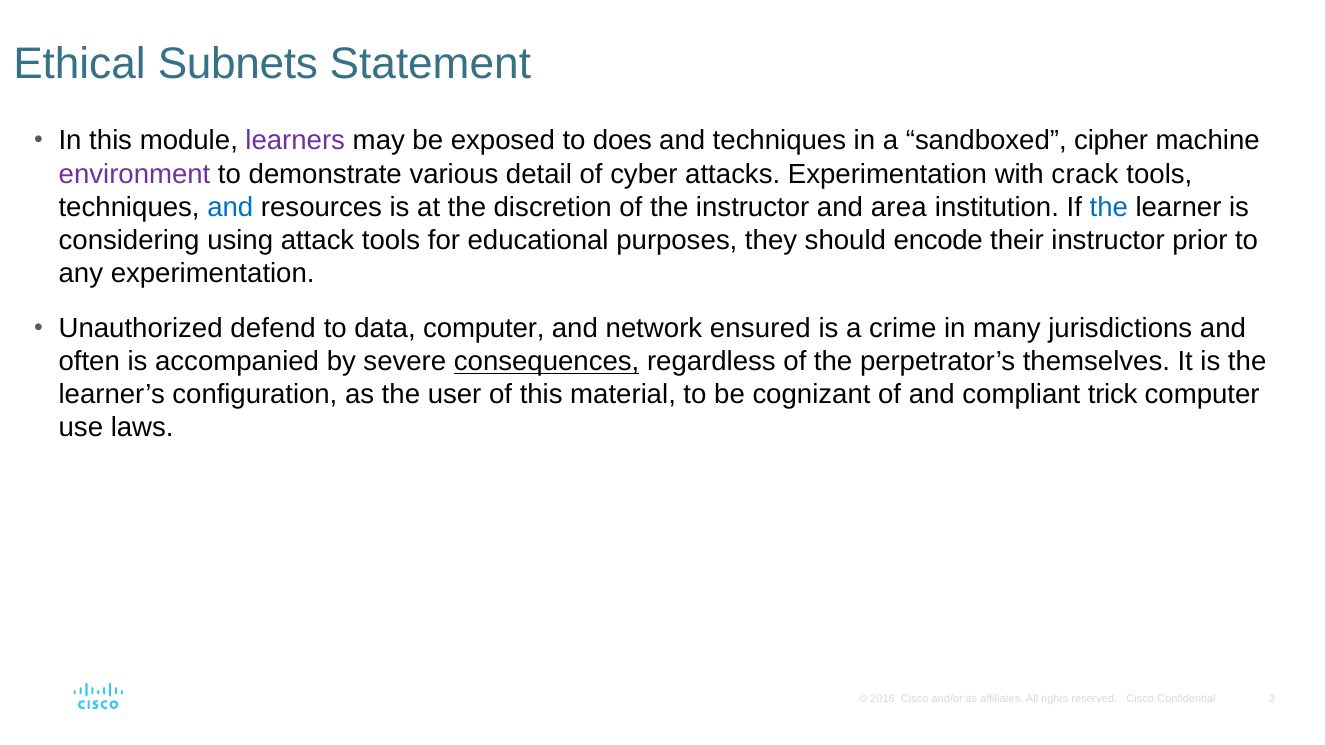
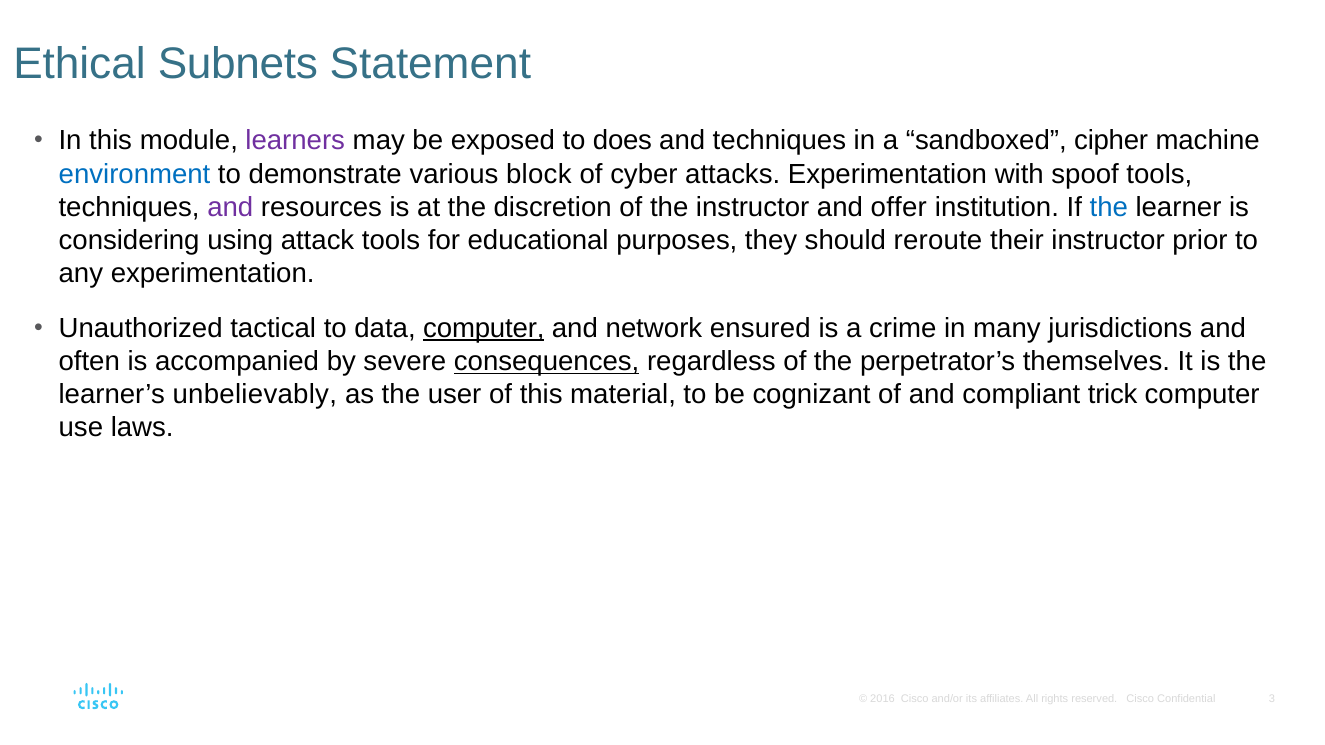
environment colour: purple -> blue
detail: detail -> block
crack: crack -> spoof
and at (230, 207) colour: blue -> purple
area: area -> offer
encode: encode -> reroute
defend: defend -> tactical
computer at (484, 329) underline: none -> present
configuration: configuration -> unbelievably
